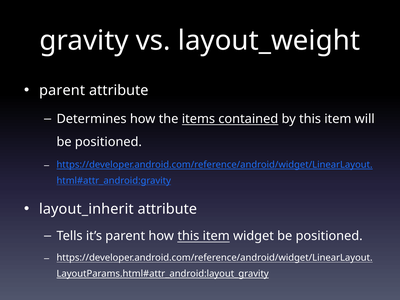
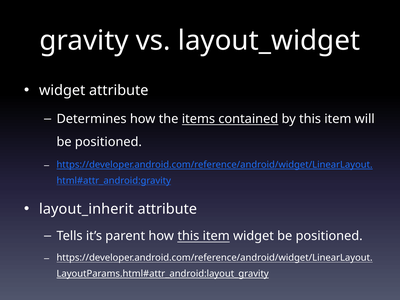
layout_weight: layout_weight -> layout_widget
parent at (62, 90): parent -> widget
